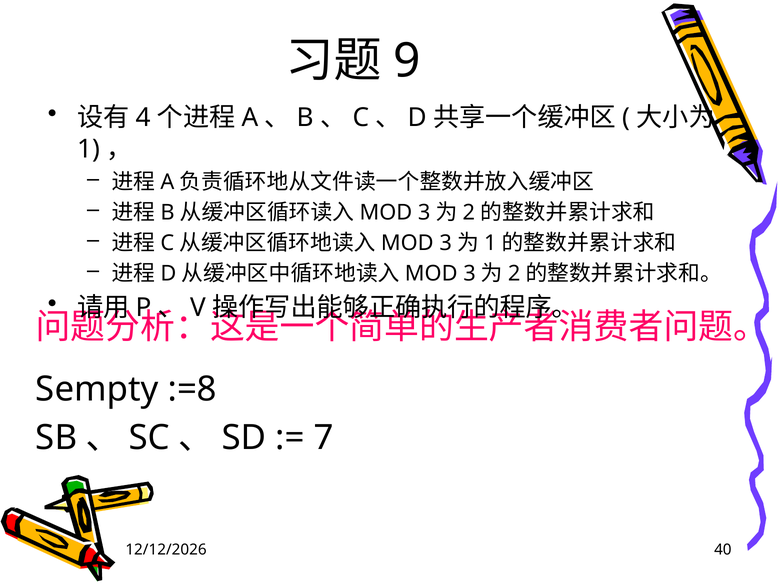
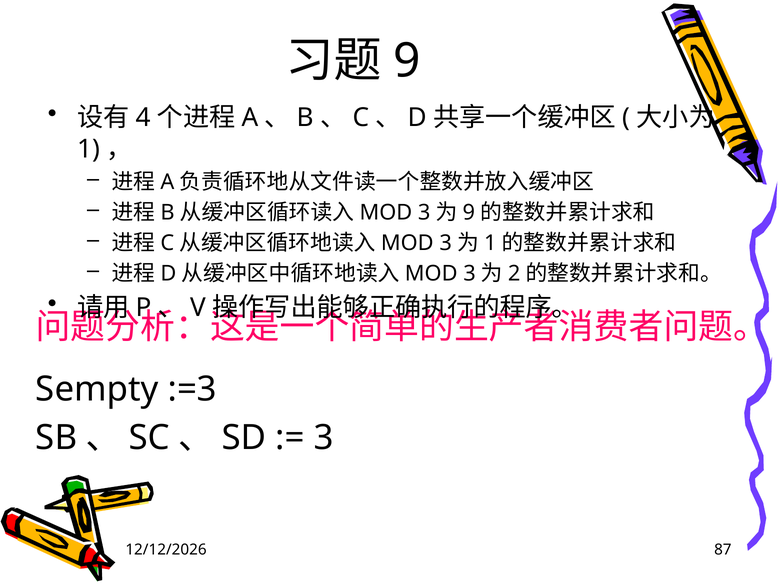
2 at (469, 213): 2 -> 9
:=8: :=8 -> :=3
7 at (324, 438): 7 -> 3
40: 40 -> 87
